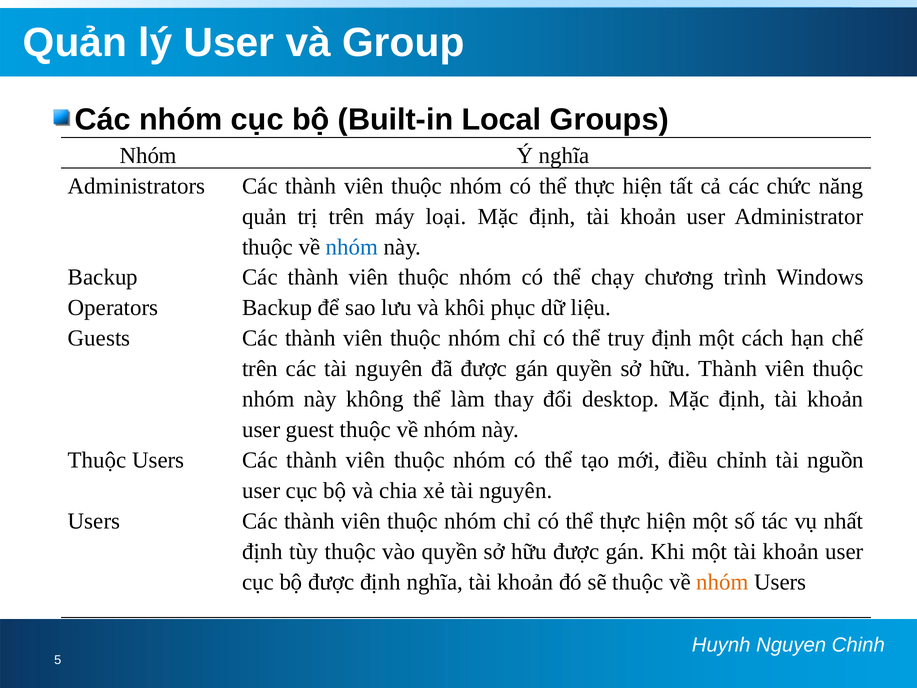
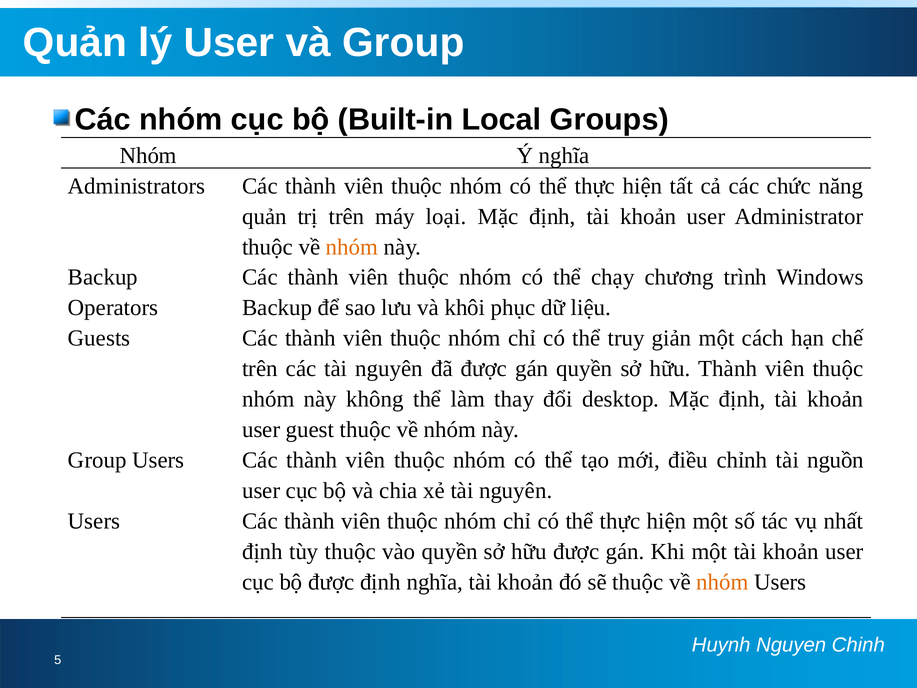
nhóm at (352, 247) colour: blue -> orange
truy định: định -> giản
Thuộc at (97, 460): Thuộc -> Group
